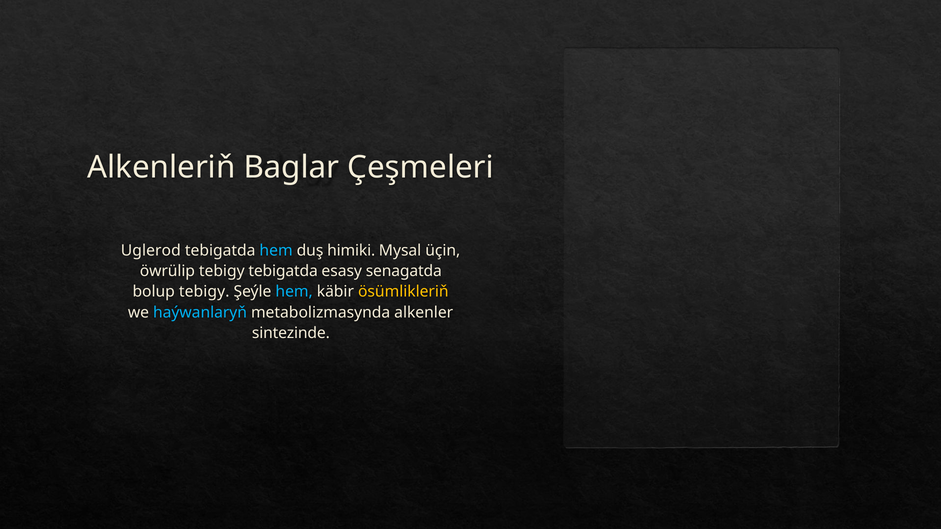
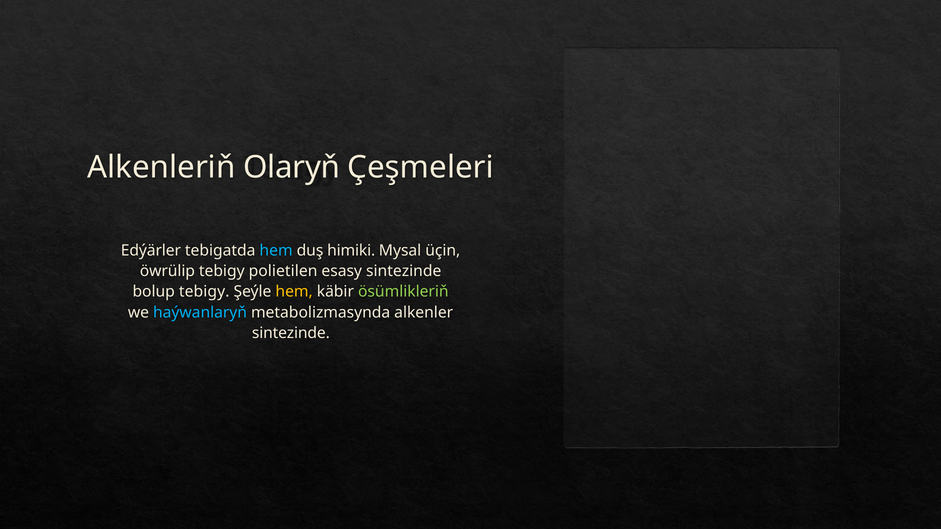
Baglar: Baglar -> Olaryň
Uglerod: Uglerod -> Edýärler
tebigy tebigatda: tebigatda -> polietilen
esasy senagatda: senagatda -> sintezinde
hem at (294, 292) colour: light blue -> yellow
ösümlikleriň colour: yellow -> light green
